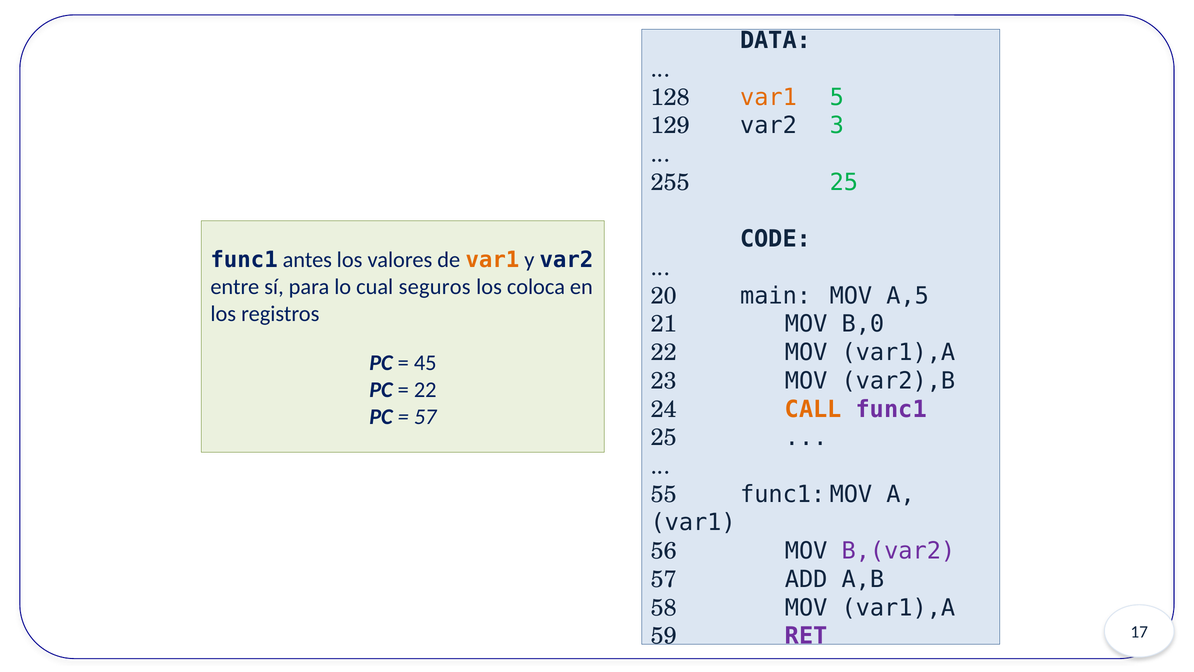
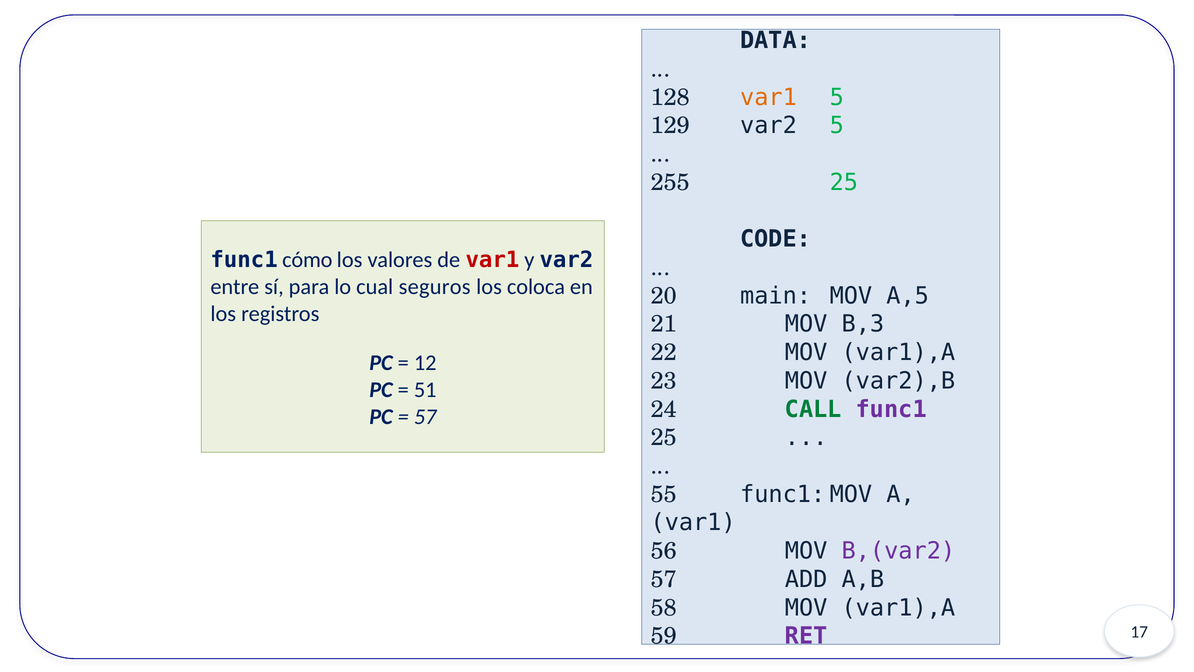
var2 3: 3 -> 5
antes: antes -> cómo
var1 at (492, 260) colour: orange -> red
B,0: B,0 -> B,3
45: 45 -> 12
22 at (425, 390): 22 -> 51
CALL colour: orange -> green
